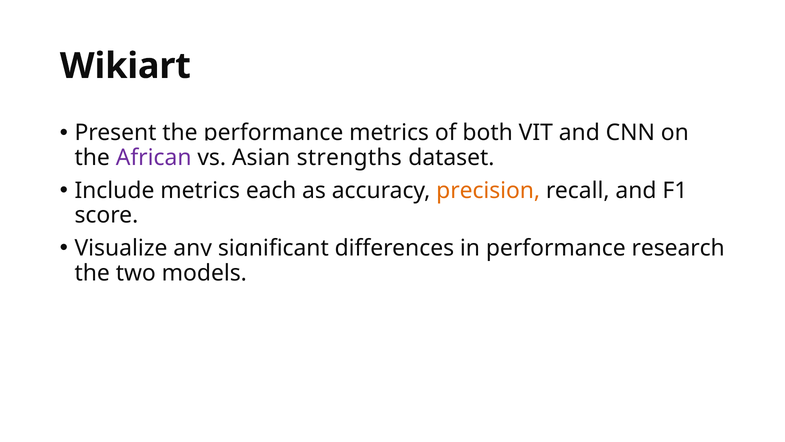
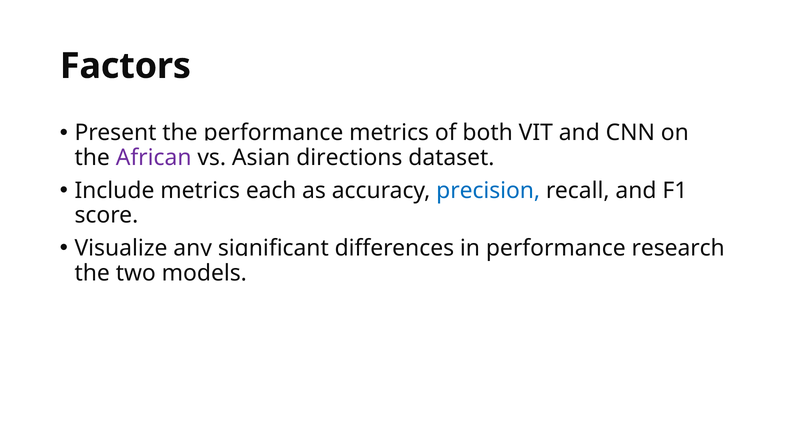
Wikiart: Wikiart -> Factors
strengths: strengths -> directions
precision colour: orange -> blue
